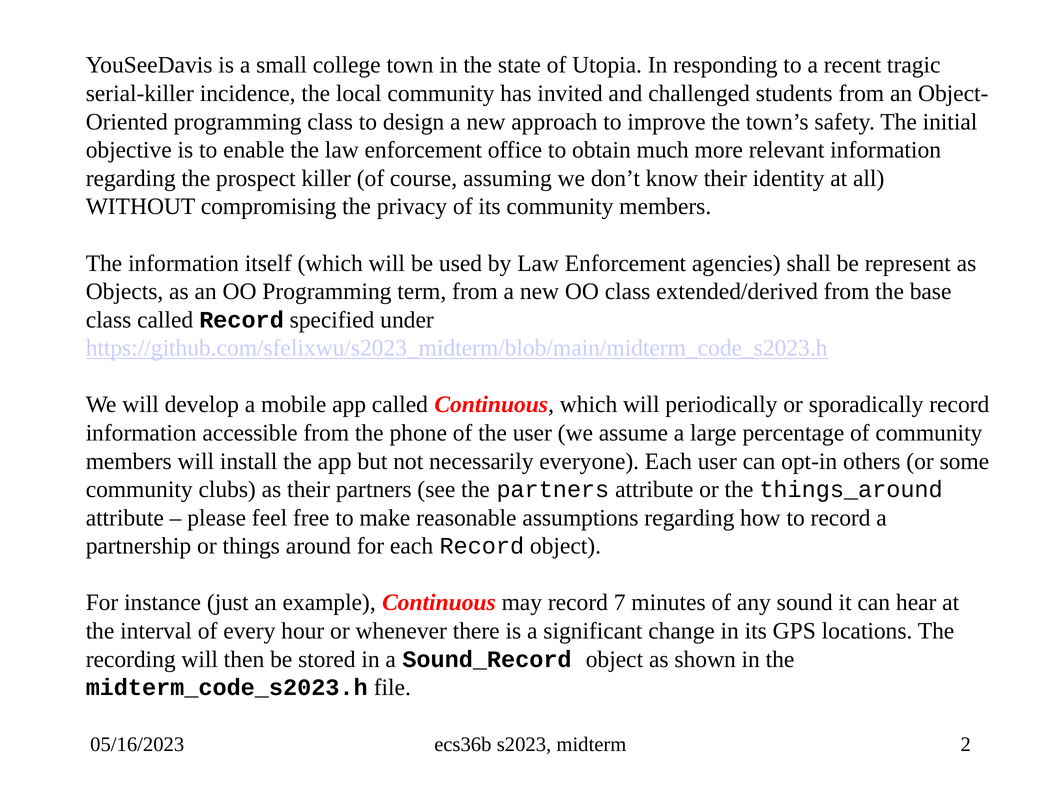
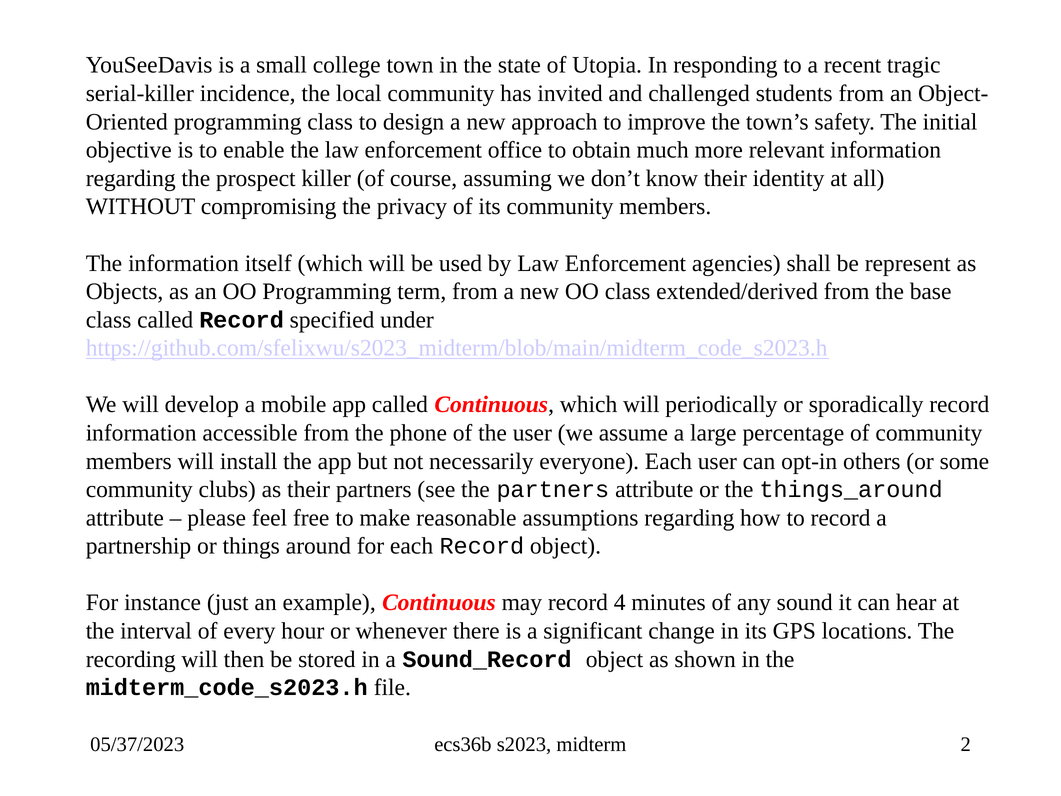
7: 7 -> 4
05/16/2023: 05/16/2023 -> 05/37/2023
